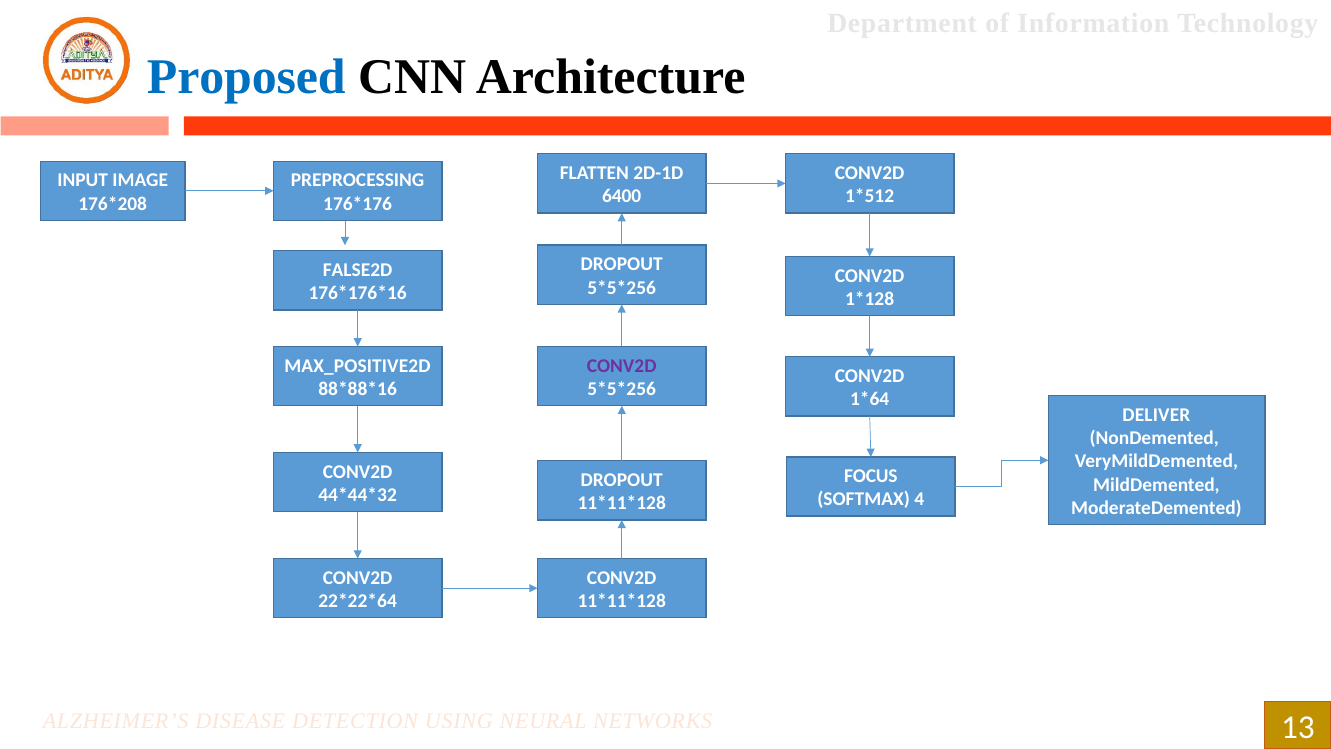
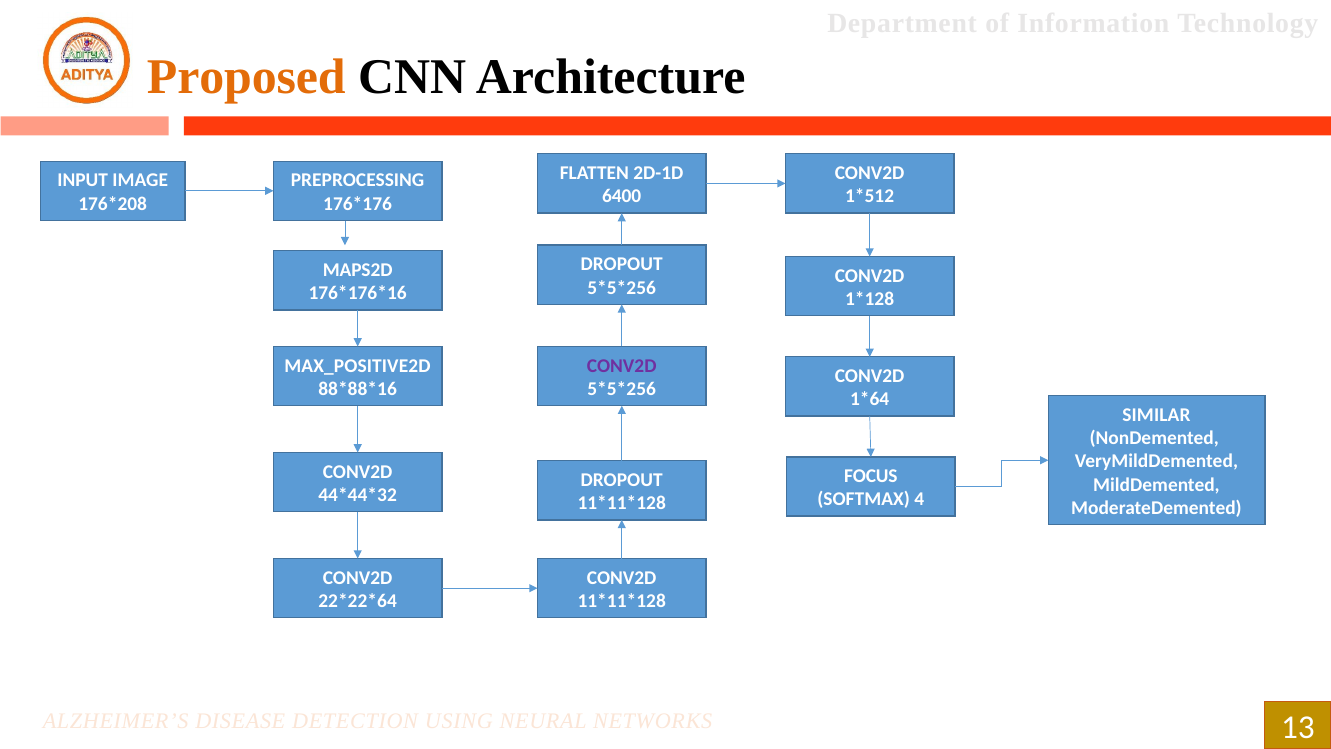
Proposed colour: blue -> orange
FALSE2D: FALSE2D -> MAPS2D
DELIVER: DELIVER -> SIMILAR
